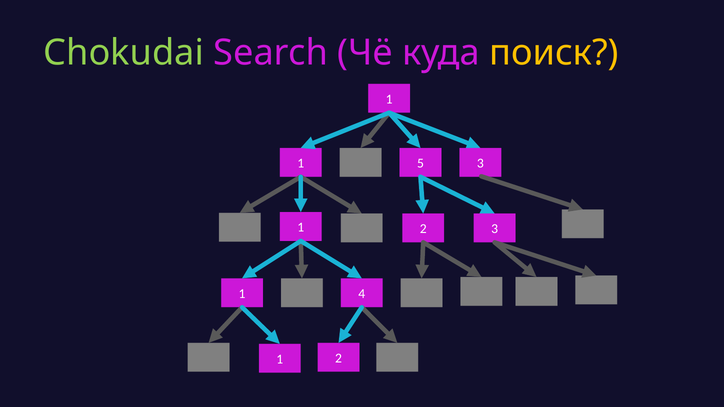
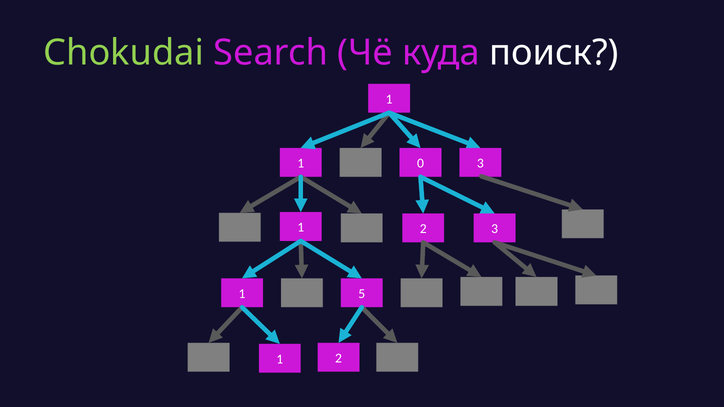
поиск colour: yellow -> white
5: 5 -> 0
4: 4 -> 5
